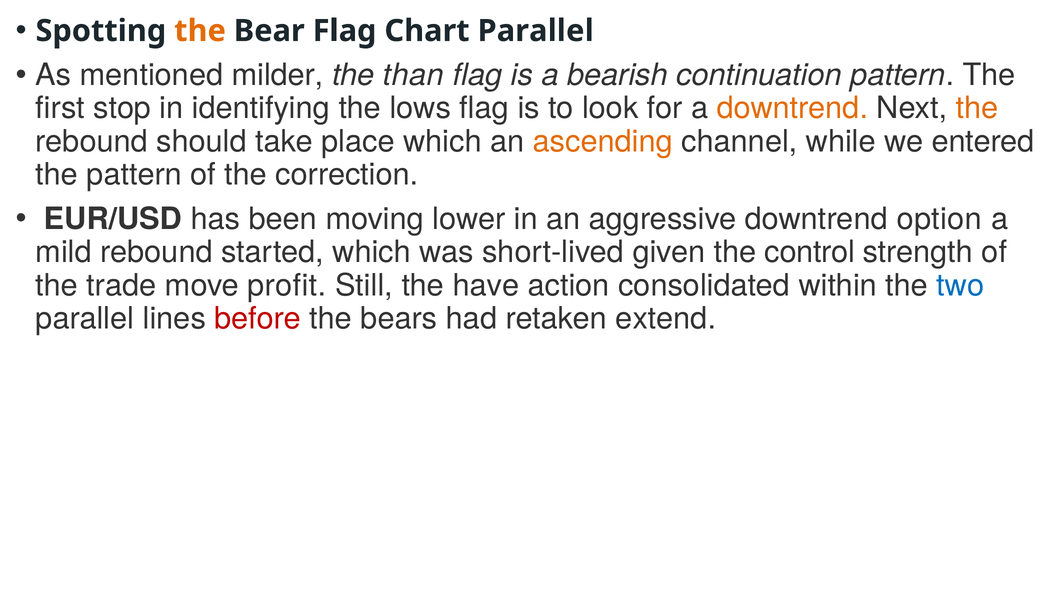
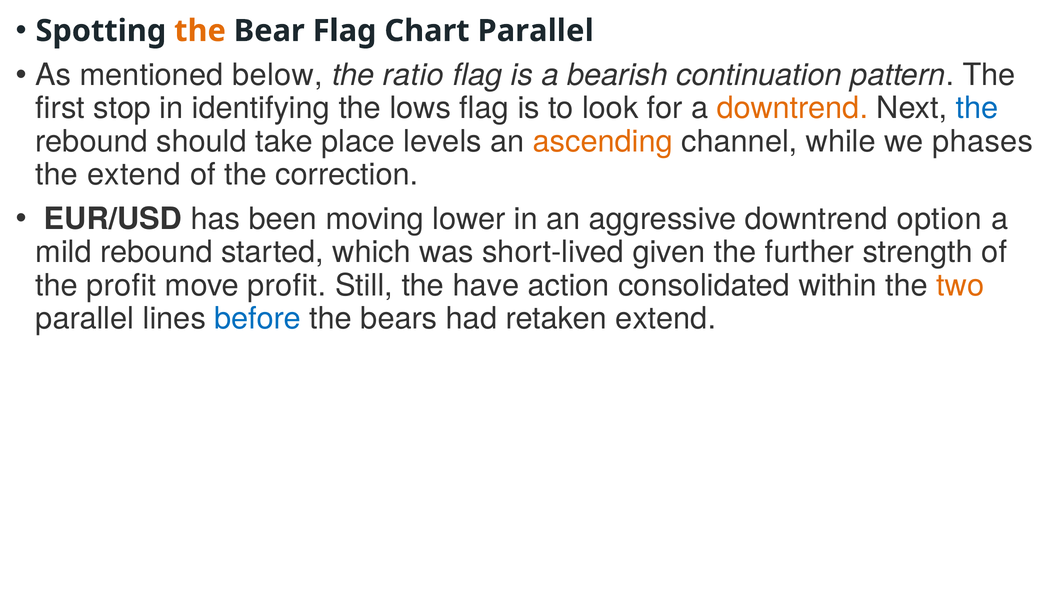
milder: milder -> below
than: than -> ratio
the at (977, 108) colour: orange -> blue
place which: which -> levels
entered: entered -> phases
the pattern: pattern -> extend
control: control -> further
the trade: trade -> profit
two colour: blue -> orange
before colour: red -> blue
